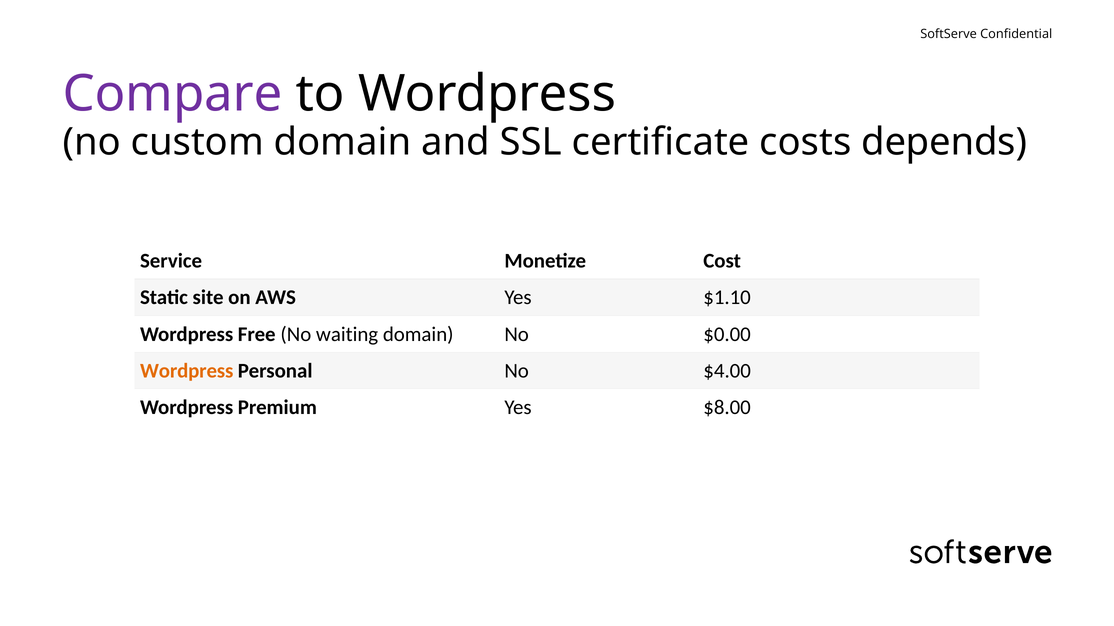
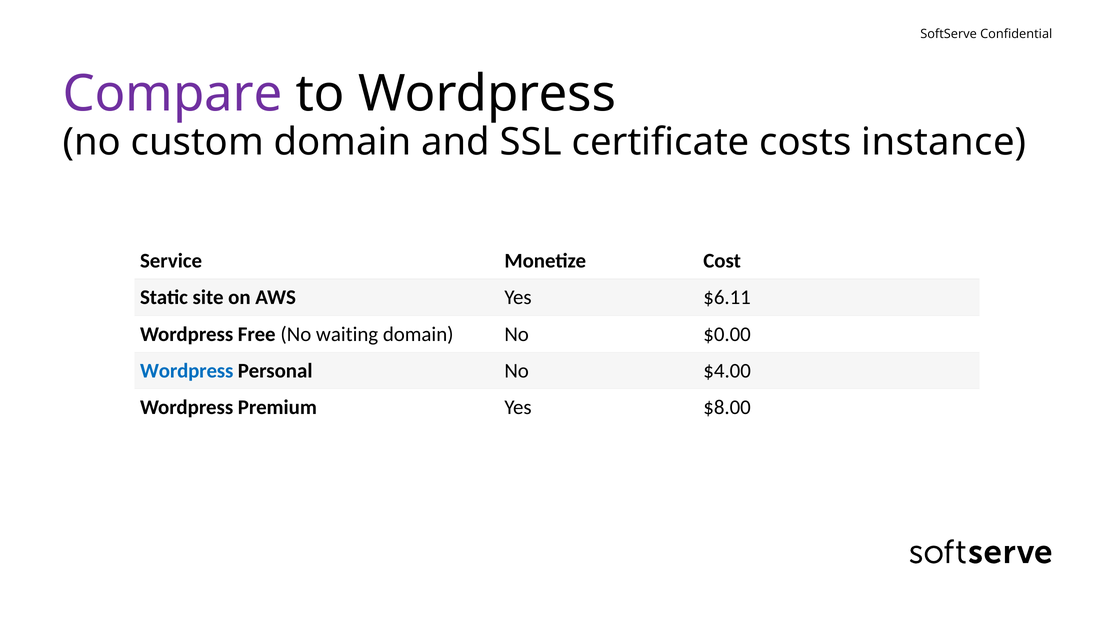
depends: depends -> instance
$1.10: $1.10 -> $6.11
Wordpress at (187, 371) colour: orange -> blue
